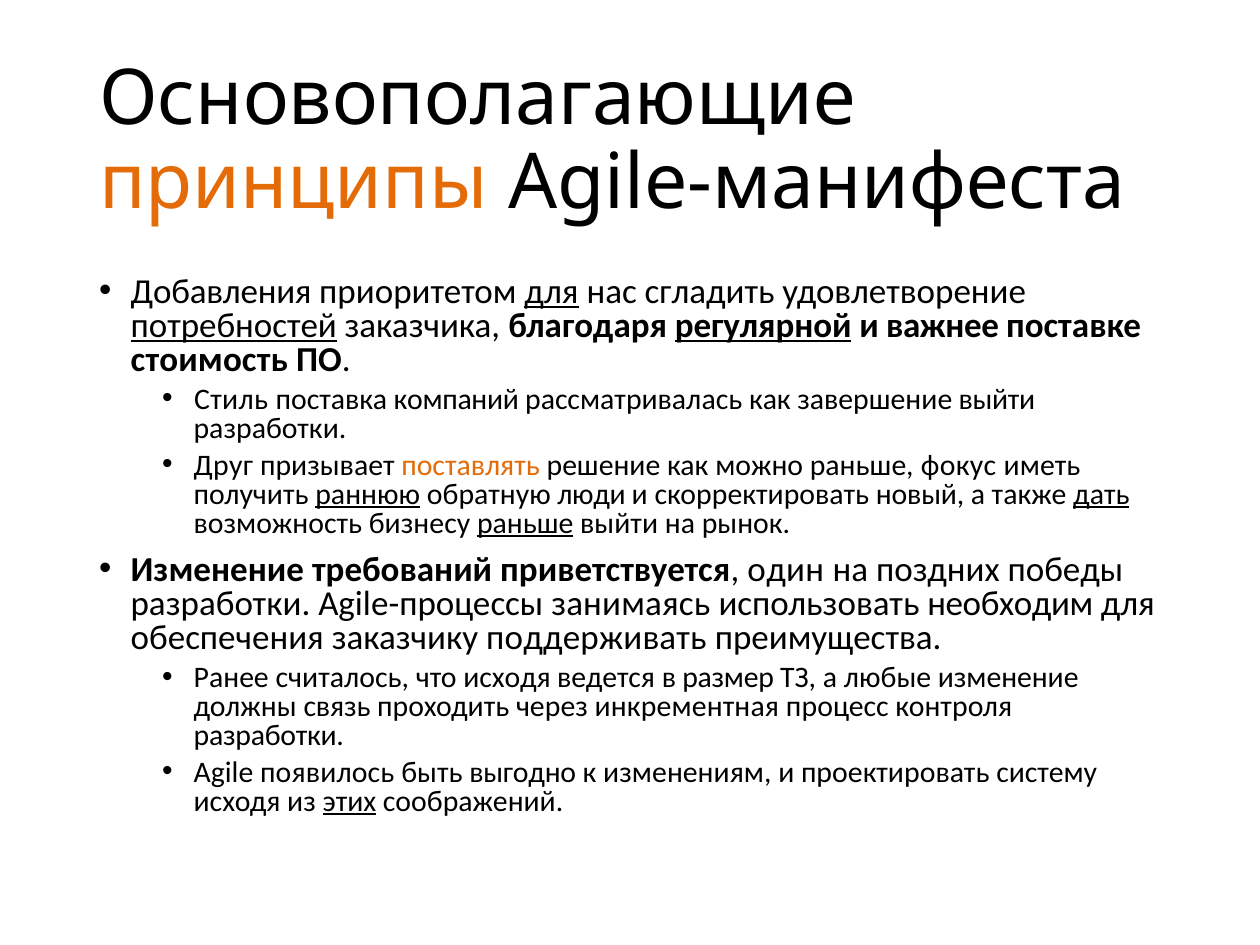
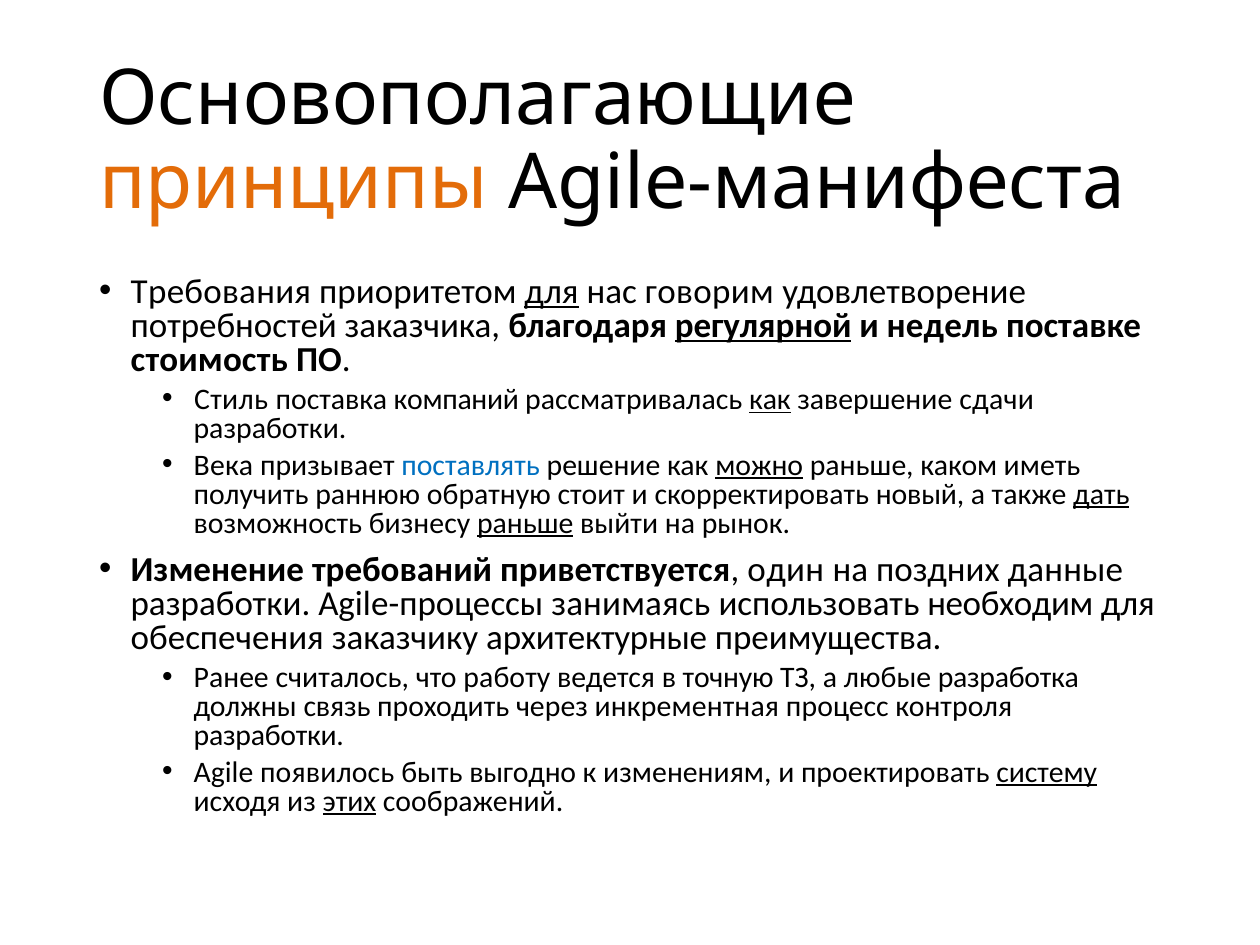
Добавления: Добавления -> Требования
сгладить: сгладить -> говорим
потребностей underline: present -> none
важнее: важнее -> недель
как at (770, 400) underline: none -> present
завершение выйти: выйти -> сдачи
Друг: Друг -> Века
поставлять colour: orange -> blue
можно underline: none -> present
фокус: фокус -> каком
раннюю underline: present -> none
люди: люди -> стоит
победы: победы -> данные
поддерживать: поддерживать -> архитектурные
что исходя: исходя -> работу
размер: размер -> точную
любые изменение: изменение -> разработка
систему underline: none -> present
